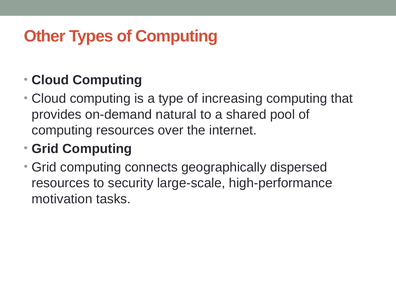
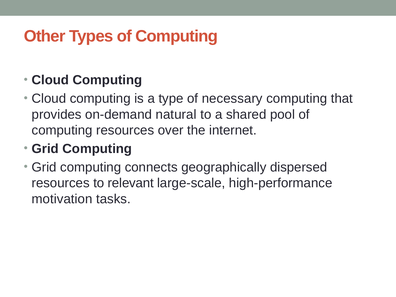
increasing: increasing -> necessary
security: security -> relevant
